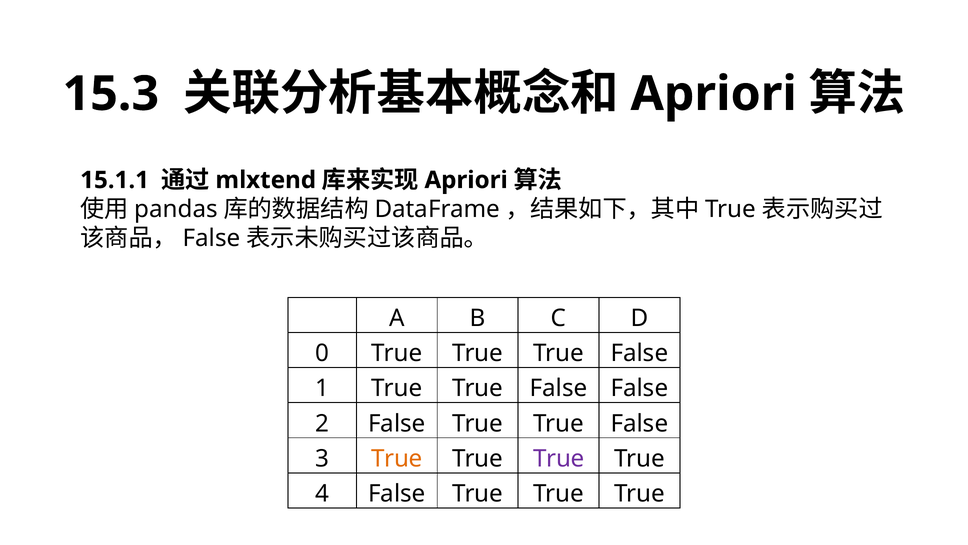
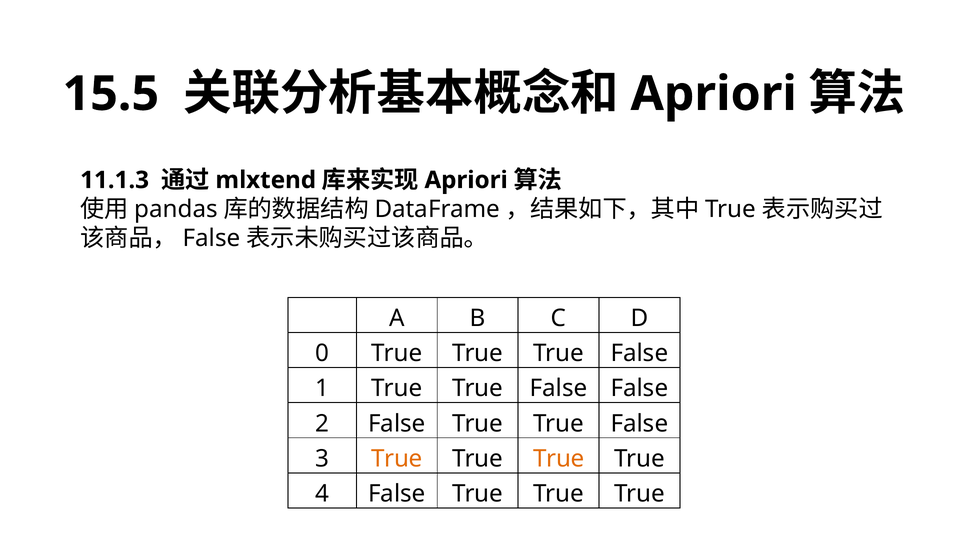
15.3: 15.3 -> 15.5
15.1.1: 15.1.1 -> 11.1.3
True at (559, 458) colour: purple -> orange
